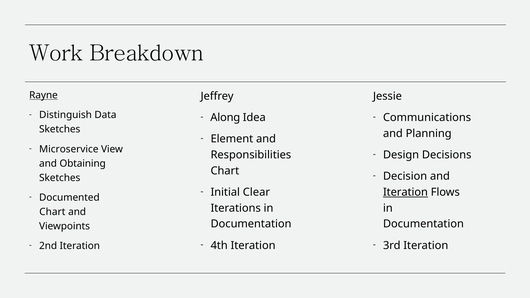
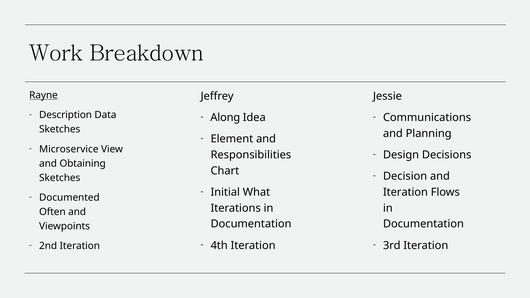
Distinguish: Distinguish -> Description
Clear: Clear -> What
Iteration at (405, 192) underline: present -> none
Chart at (52, 212): Chart -> Often
